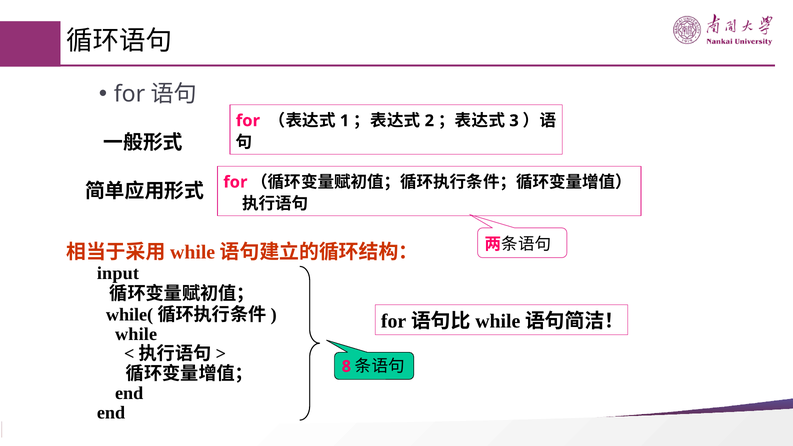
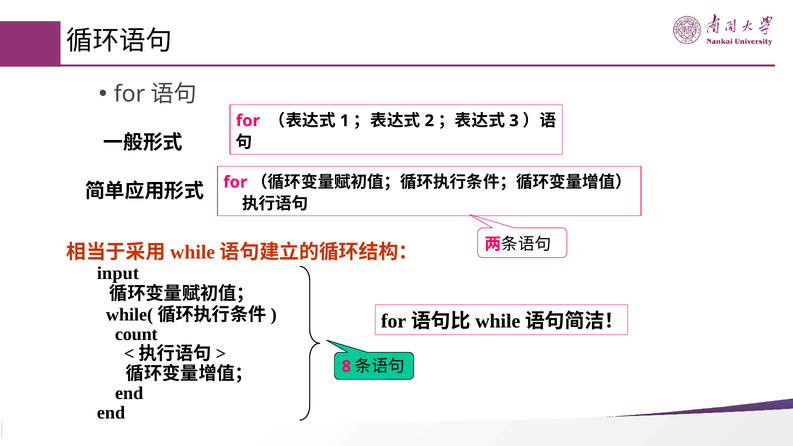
while: while -> count
